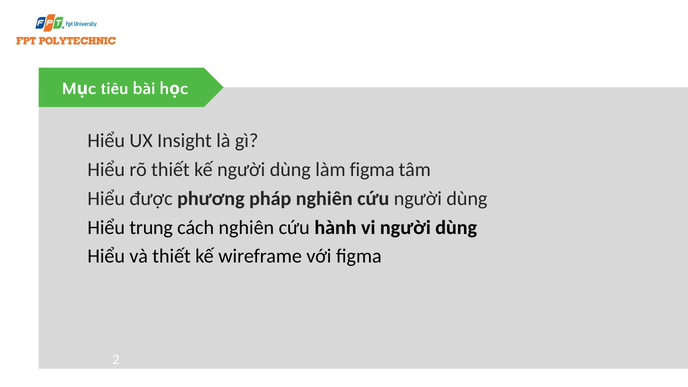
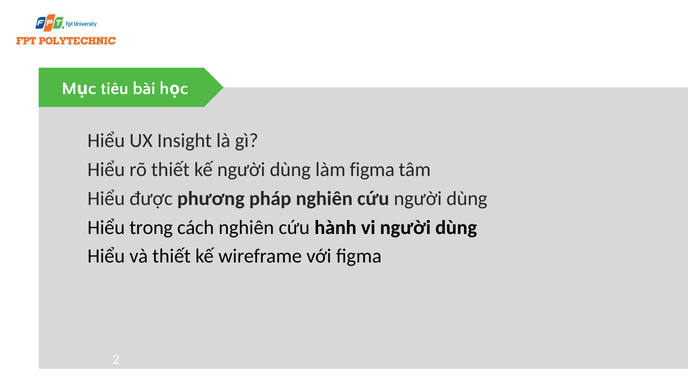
trung: trung -> trong
